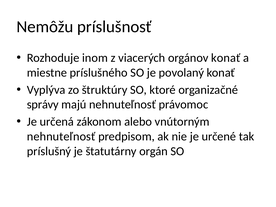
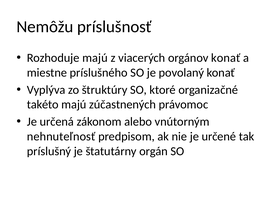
Rozhoduje inom: inom -> majú
správy: správy -> takéto
majú nehnuteľnosť: nehnuteľnosť -> zúčastnených
